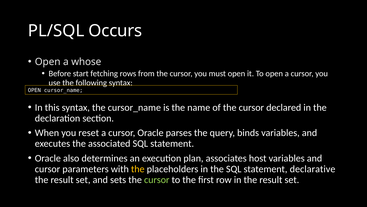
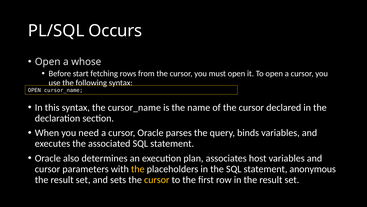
reset: reset -> need
declarative: declarative -> anonymous
cursor at (157, 179) colour: light green -> yellow
